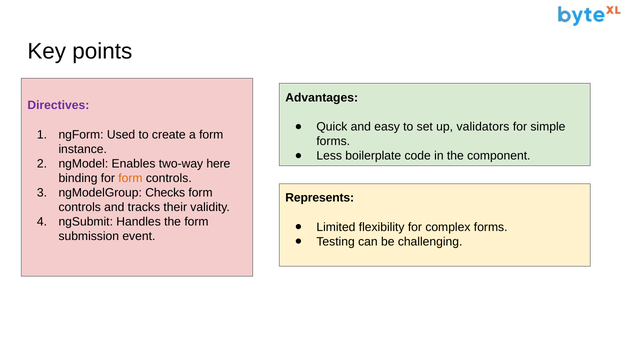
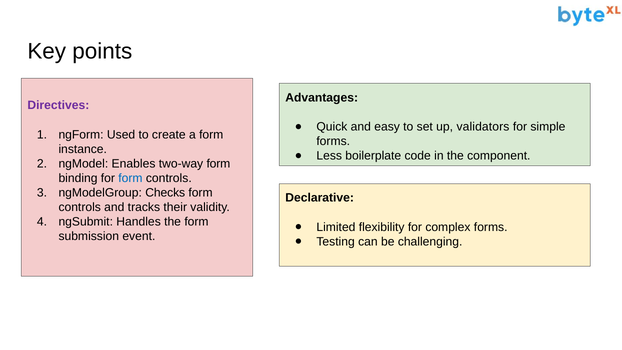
two-way here: here -> form
form at (130, 178) colour: orange -> blue
Represents: Represents -> Declarative
